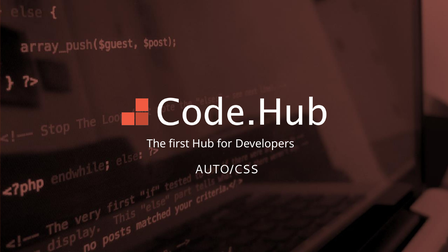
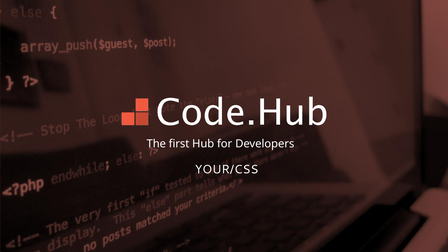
AUTO/CSS: AUTO/CSS -> YOUR/CSS
